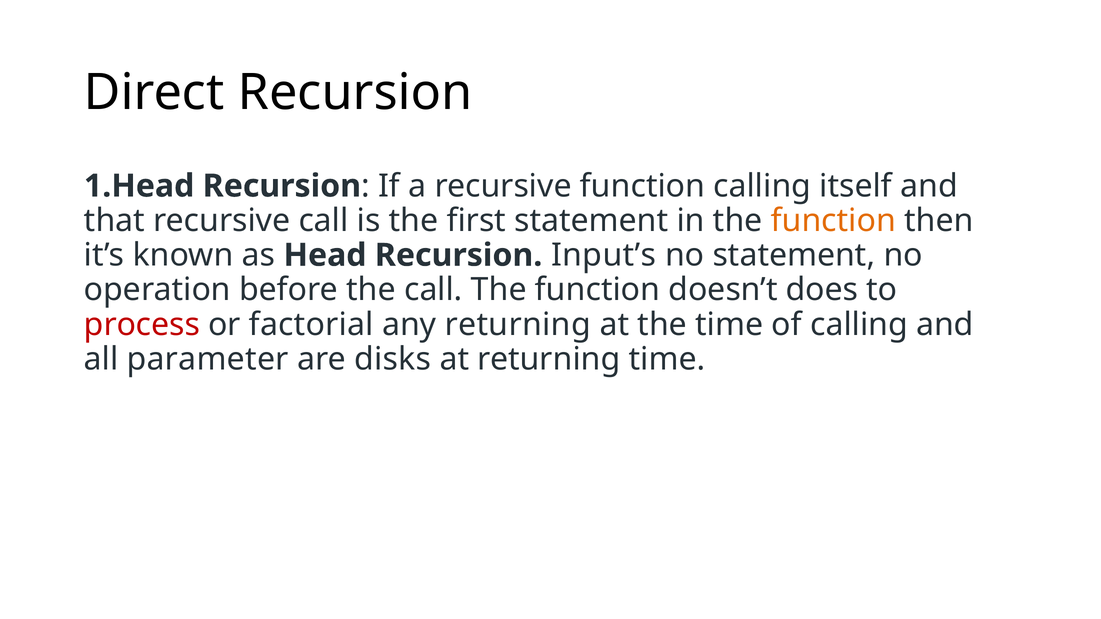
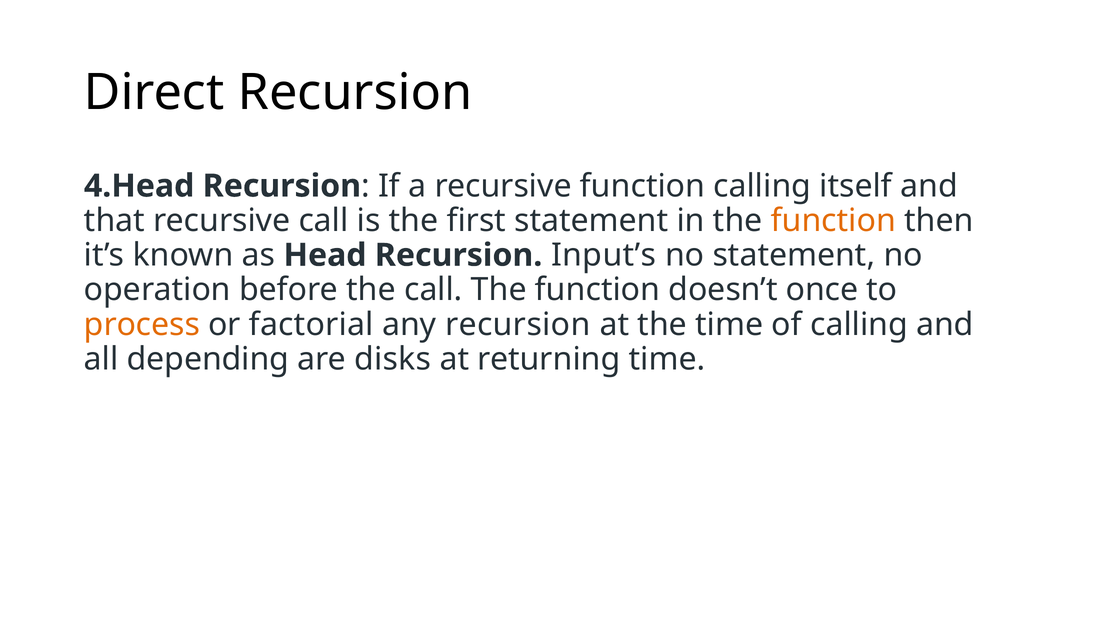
1.Head: 1.Head -> 4.Head
does: does -> once
process colour: red -> orange
any returning: returning -> recursion
parameter: parameter -> depending
